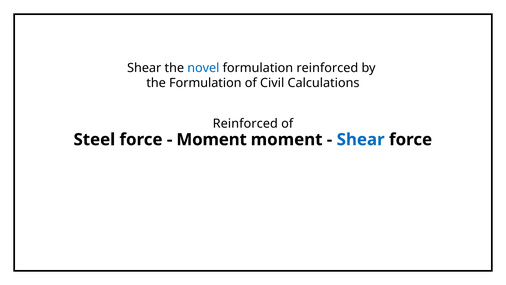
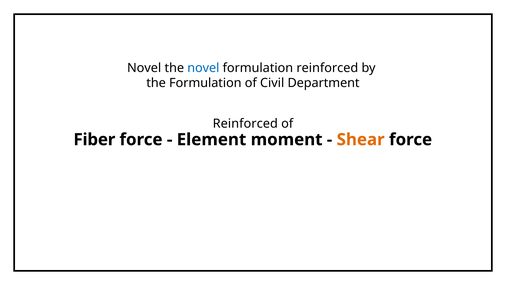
Shear at (144, 68): Shear -> Novel
Calculations: Calculations -> Department
Steel: Steel -> Fiber
Moment at (212, 139): Moment -> Element
Shear at (361, 139) colour: blue -> orange
